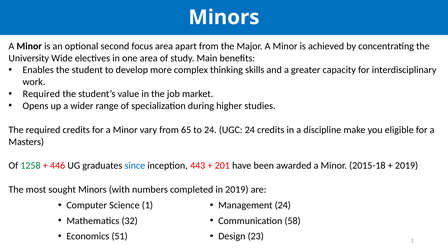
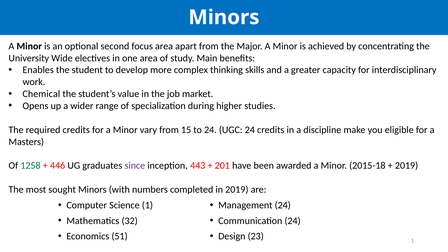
Required at (41, 94): Required -> Chemical
65: 65 -> 15
since colour: blue -> purple
Communication 58: 58 -> 24
